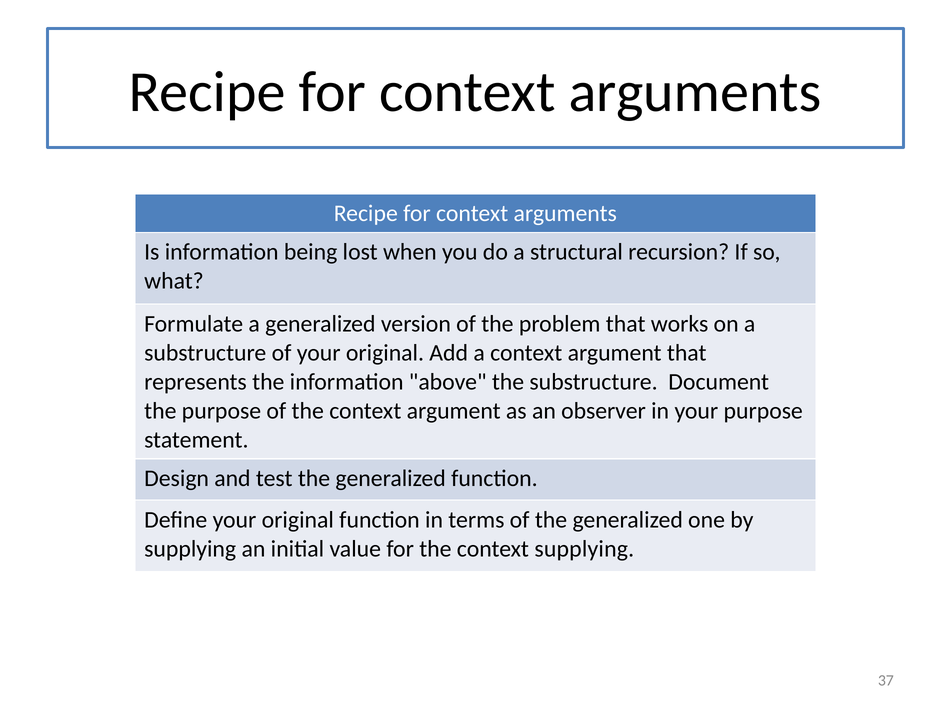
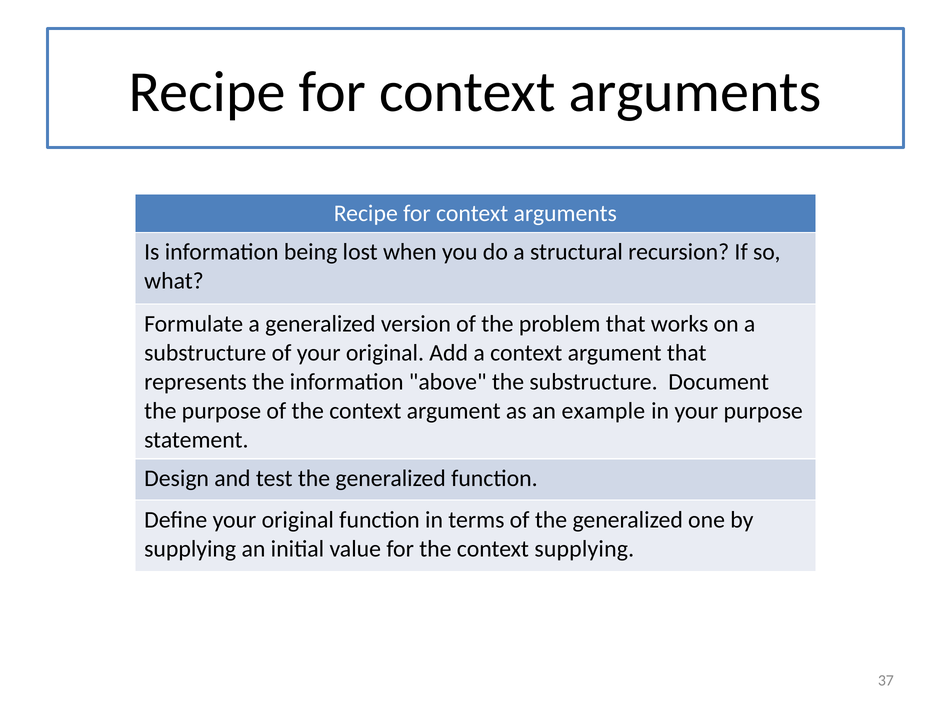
observer: observer -> example
